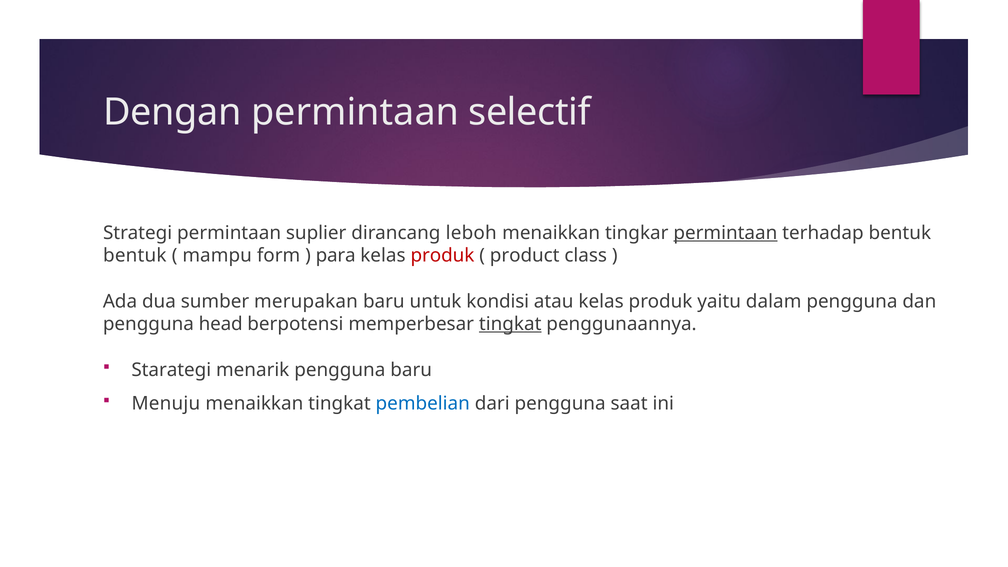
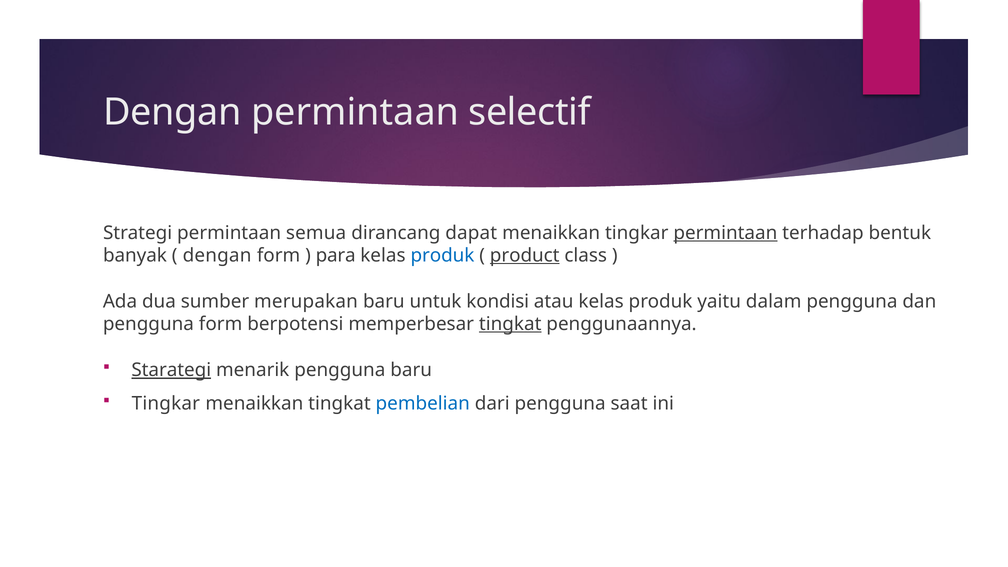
suplier: suplier -> semua
leboh: leboh -> dapat
bentuk at (135, 255): bentuk -> banyak
mampu at (217, 255): mampu -> dengan
produk at (442, 255) colour: red -> blue
product underline: none -> present
pengguna head: head -> form
Starategi underline: none -> present
Menuju at (166, 403): Menuju -> Tingkar
